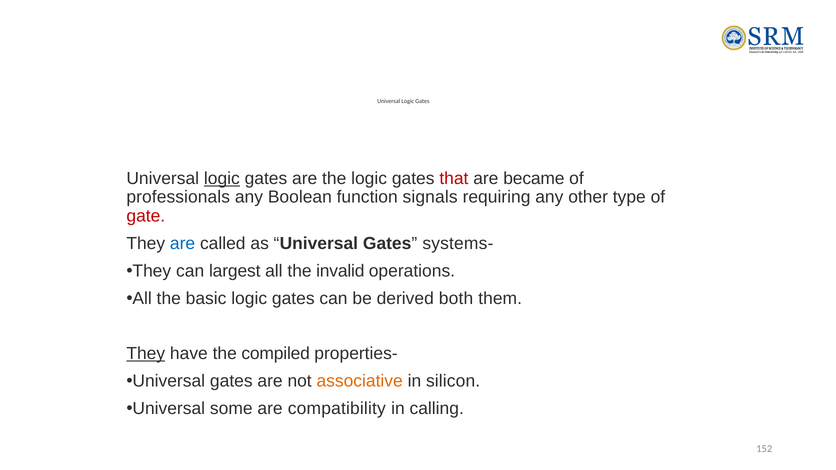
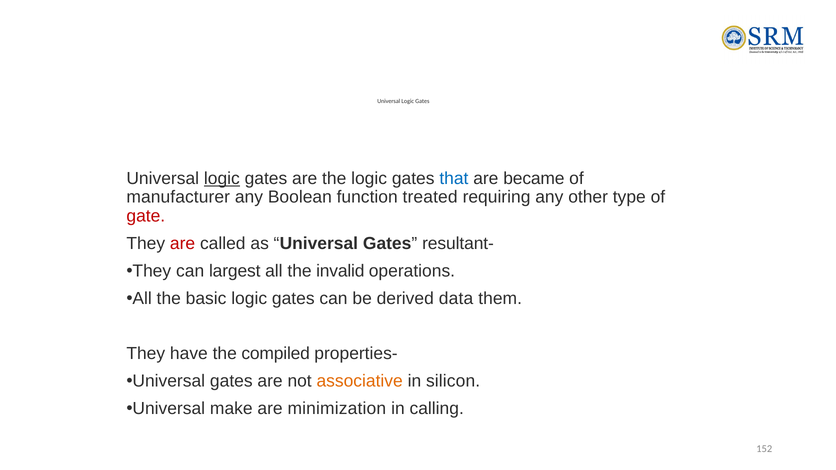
that colour: red -> blue
professionals: professionals -> manufacturer
signals: signals -> treated
are at (183, 244) colour: blue -> red
systems-: systems- -> resultant-
both: both -> data
They at (146, 354) underline: present -> none
some: some -> make
compatibility: compatibility -> minimization
